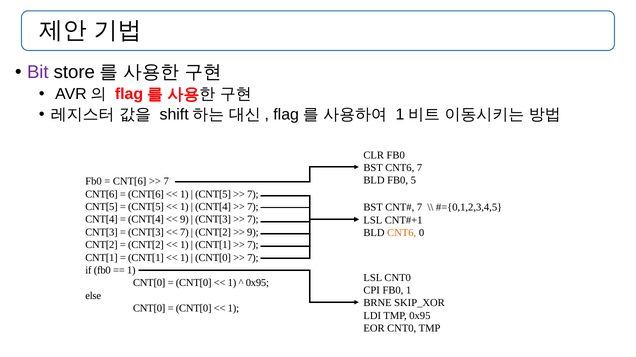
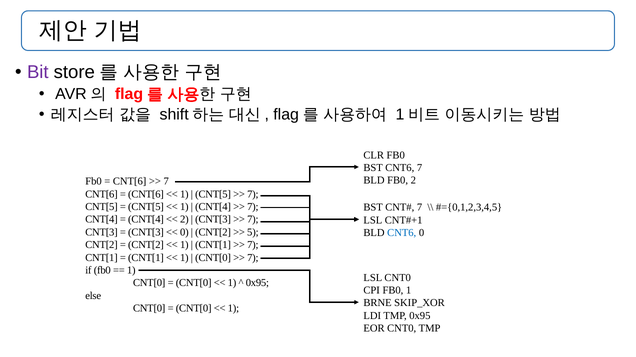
FB0 5: 5 -> 2
9 at (184, 220): 9 -> 2
7 at (184, 233): 7 -> 0
9 at (253, 233): 9 -> 5
CNT6 at (402, 233) colour: orange -> blue
